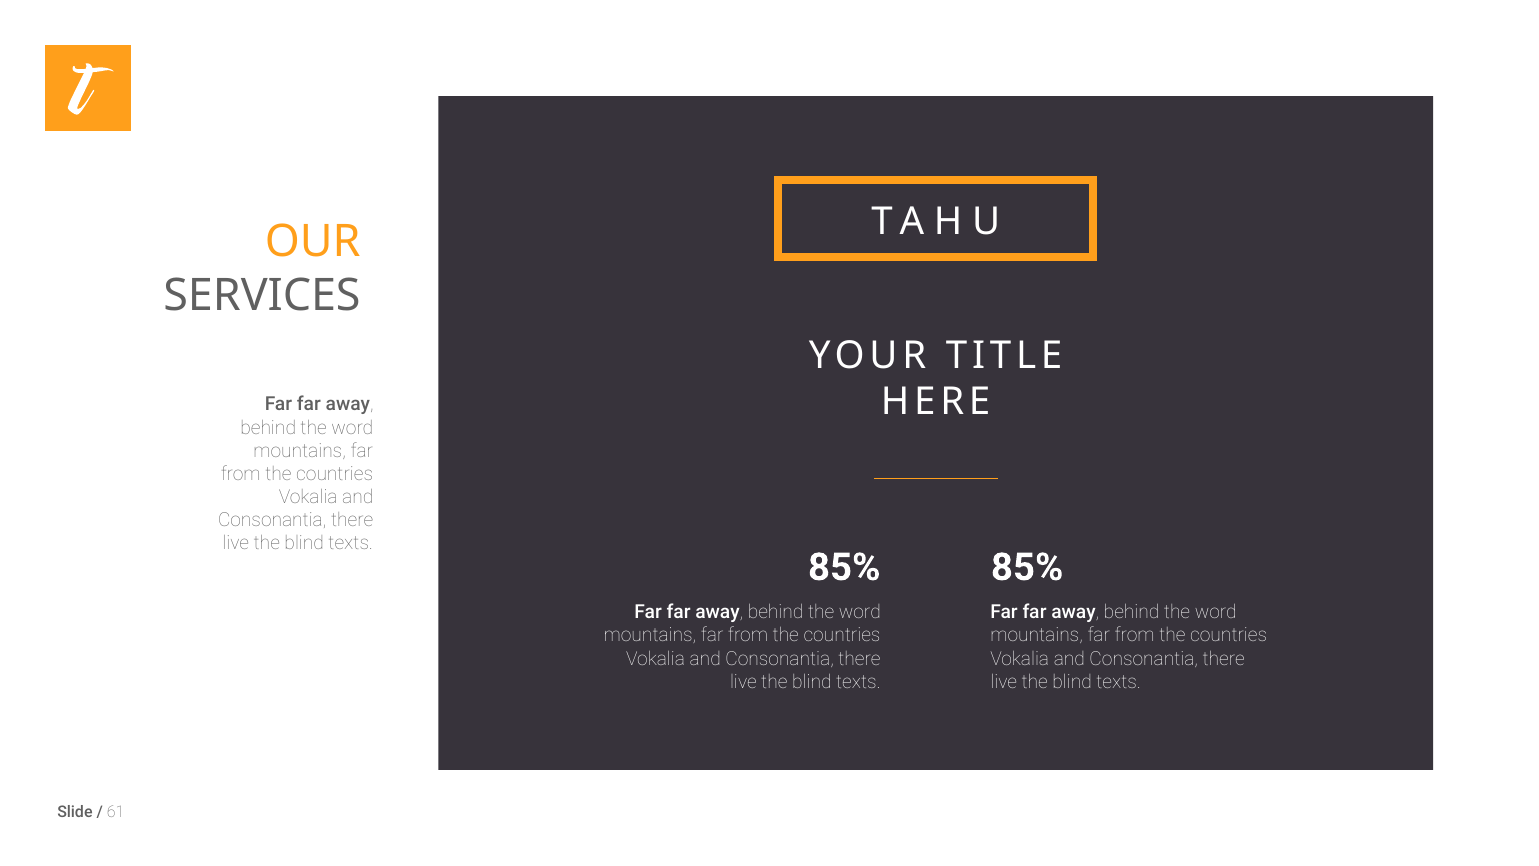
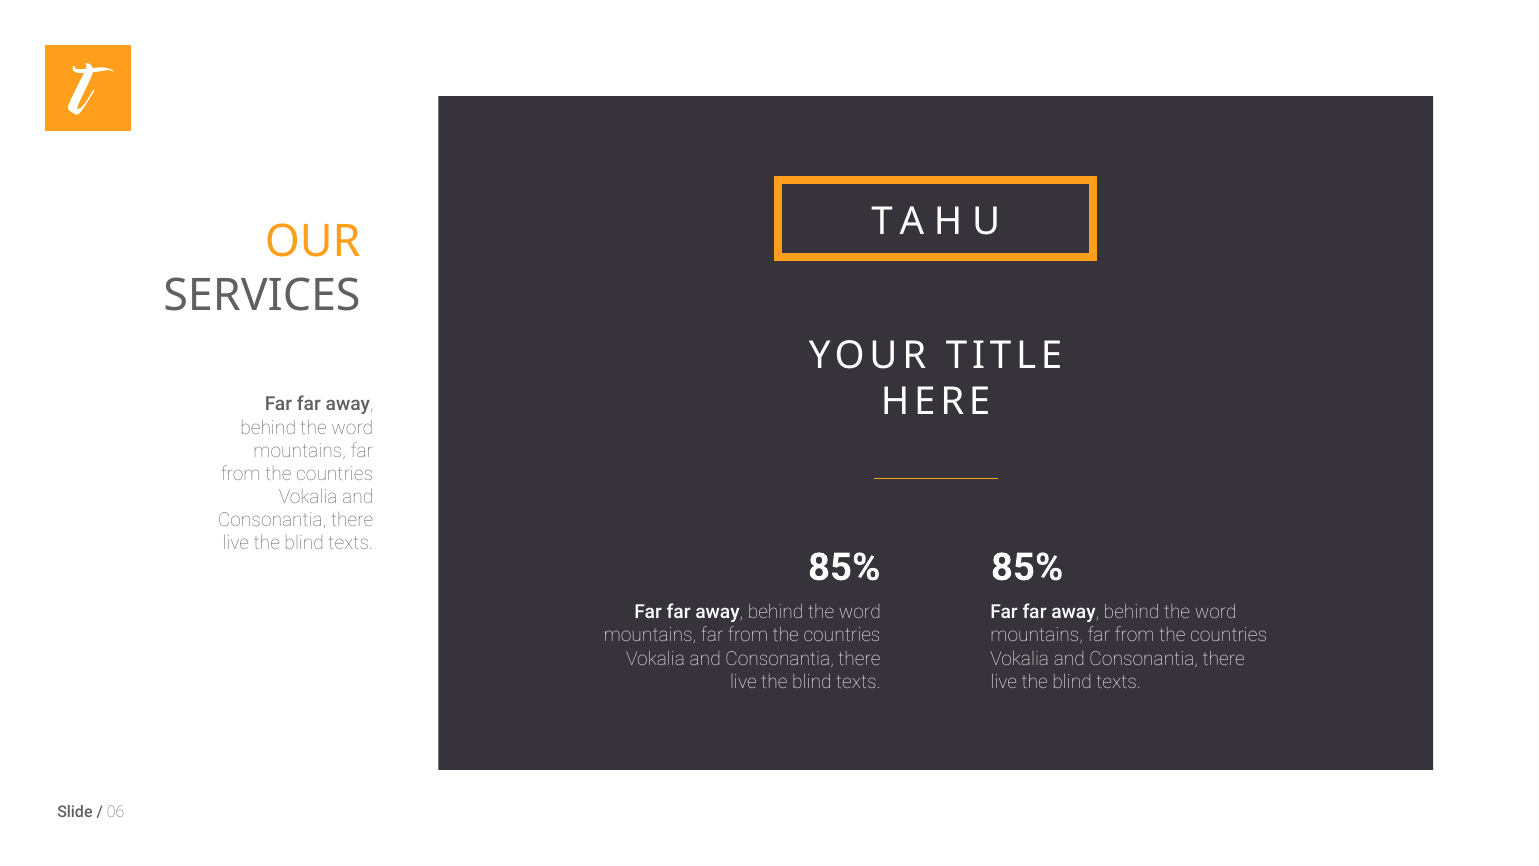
61: 61 -> 06
